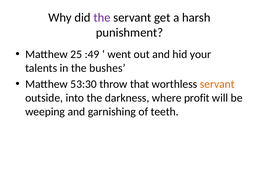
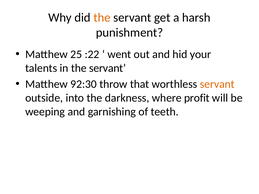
the at (102, 18) colour: purple -> orange
:49: :49 -> :22
in the bushes: bushes -> servant
53:30: 53:30 -> 92:30
